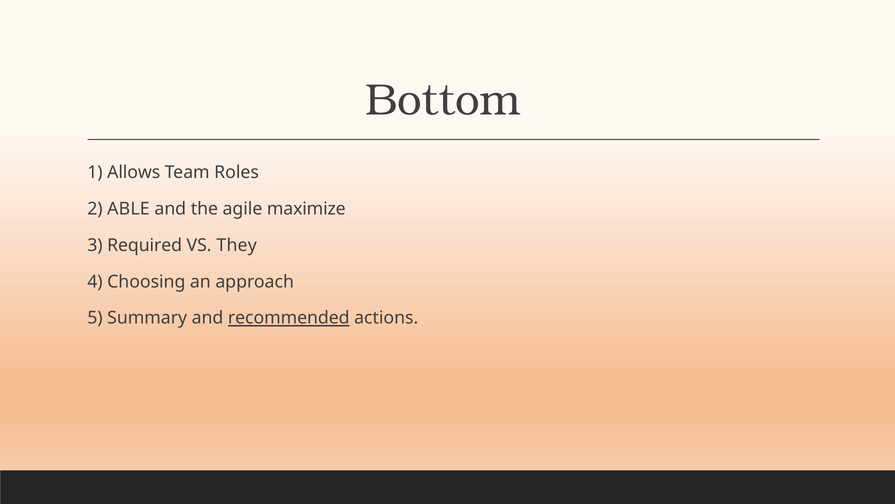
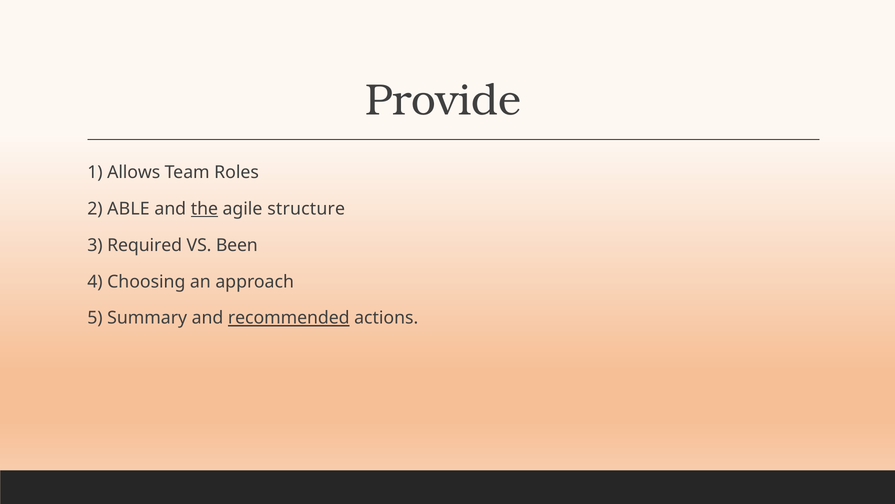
Bottom: Bottom -> Provide
the underline: none -> present
maximize: maximize -> structure
They: They -> Been
